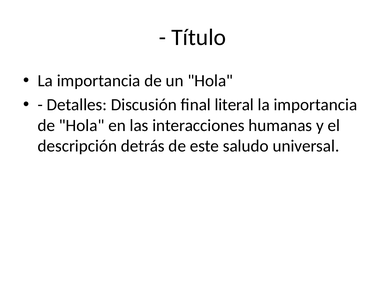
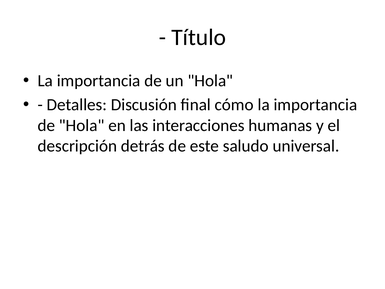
literal: literal -> cómo
